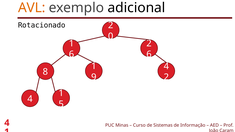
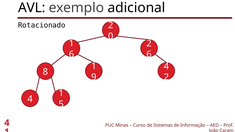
AVL colour: orange -> black
